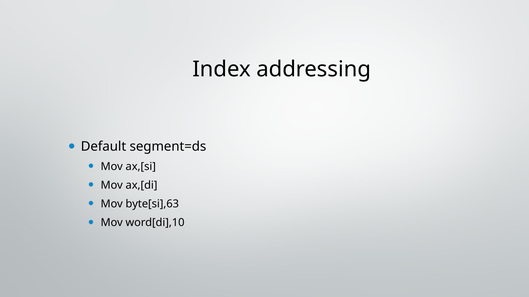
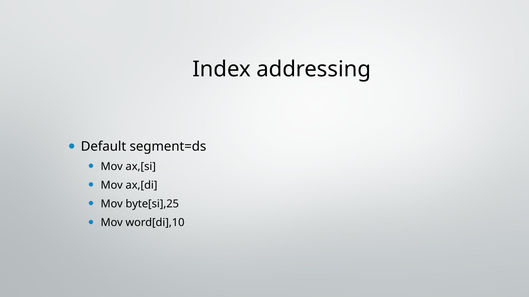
byte[si],63: byte[si],63 -> byte[si],25
